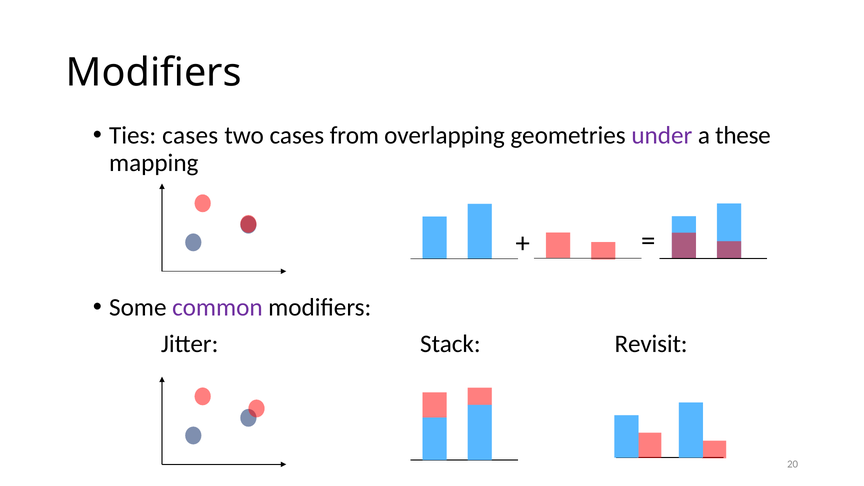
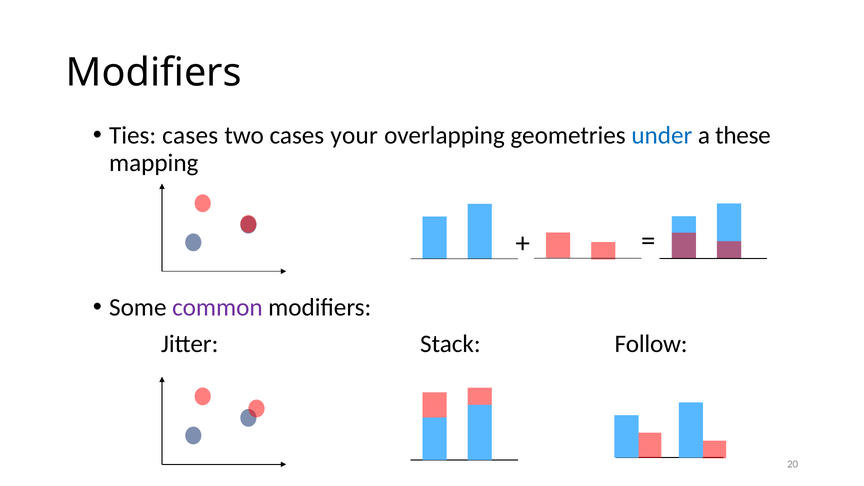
from: from -> your
under colour: purple -> blue
Revisit: Revisit -> Follow
